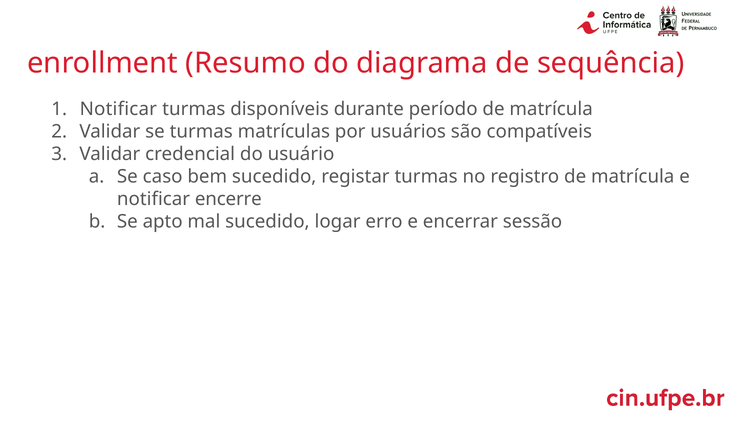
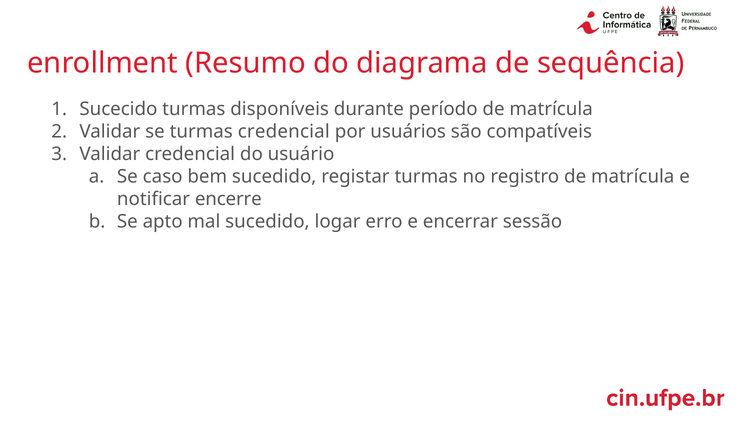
Notificar at (118, 109): Notificar -> Sucecido
turmas matrículas: matrículas -> credencial
